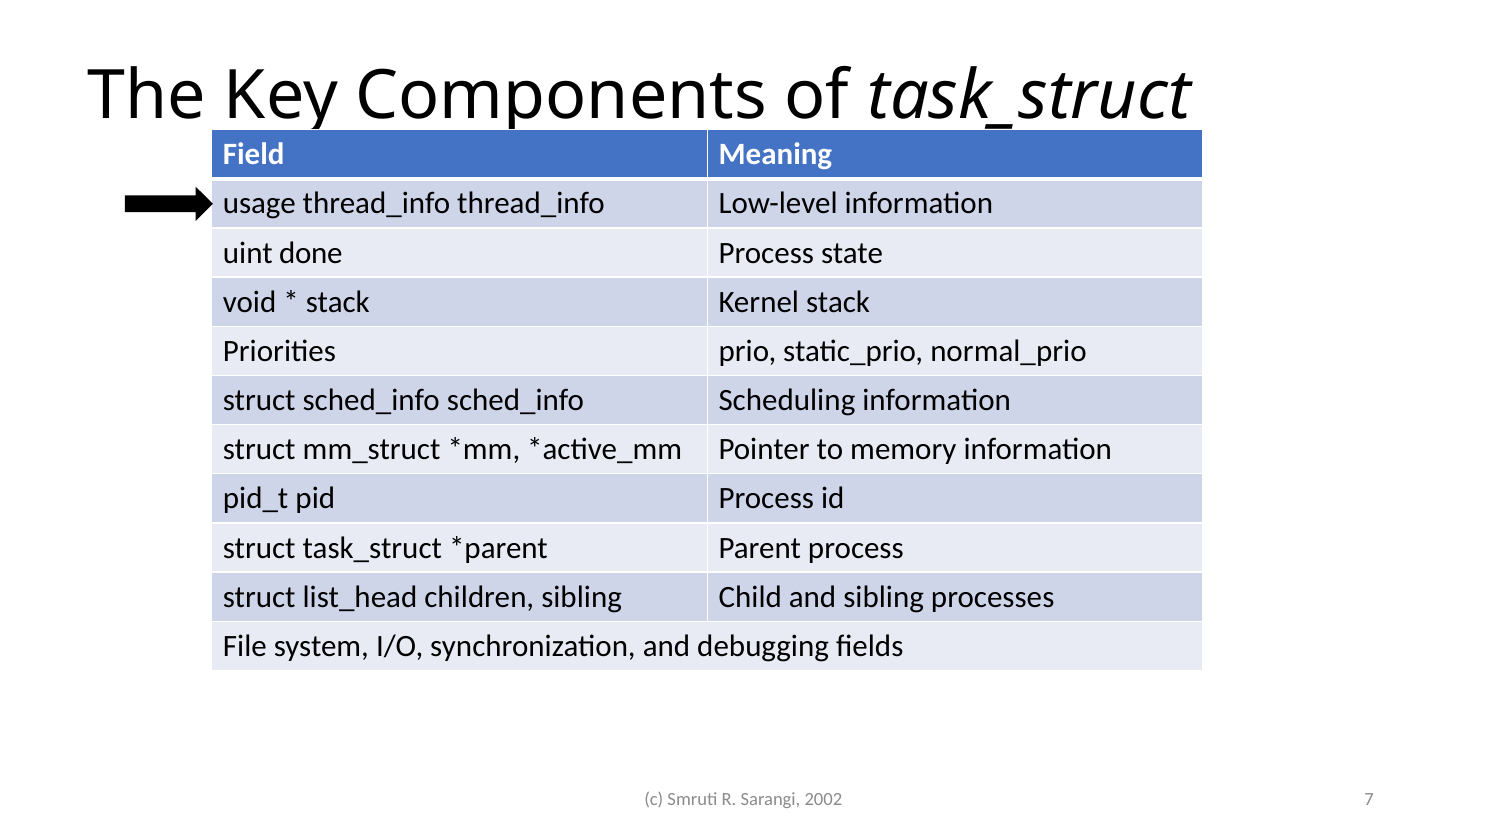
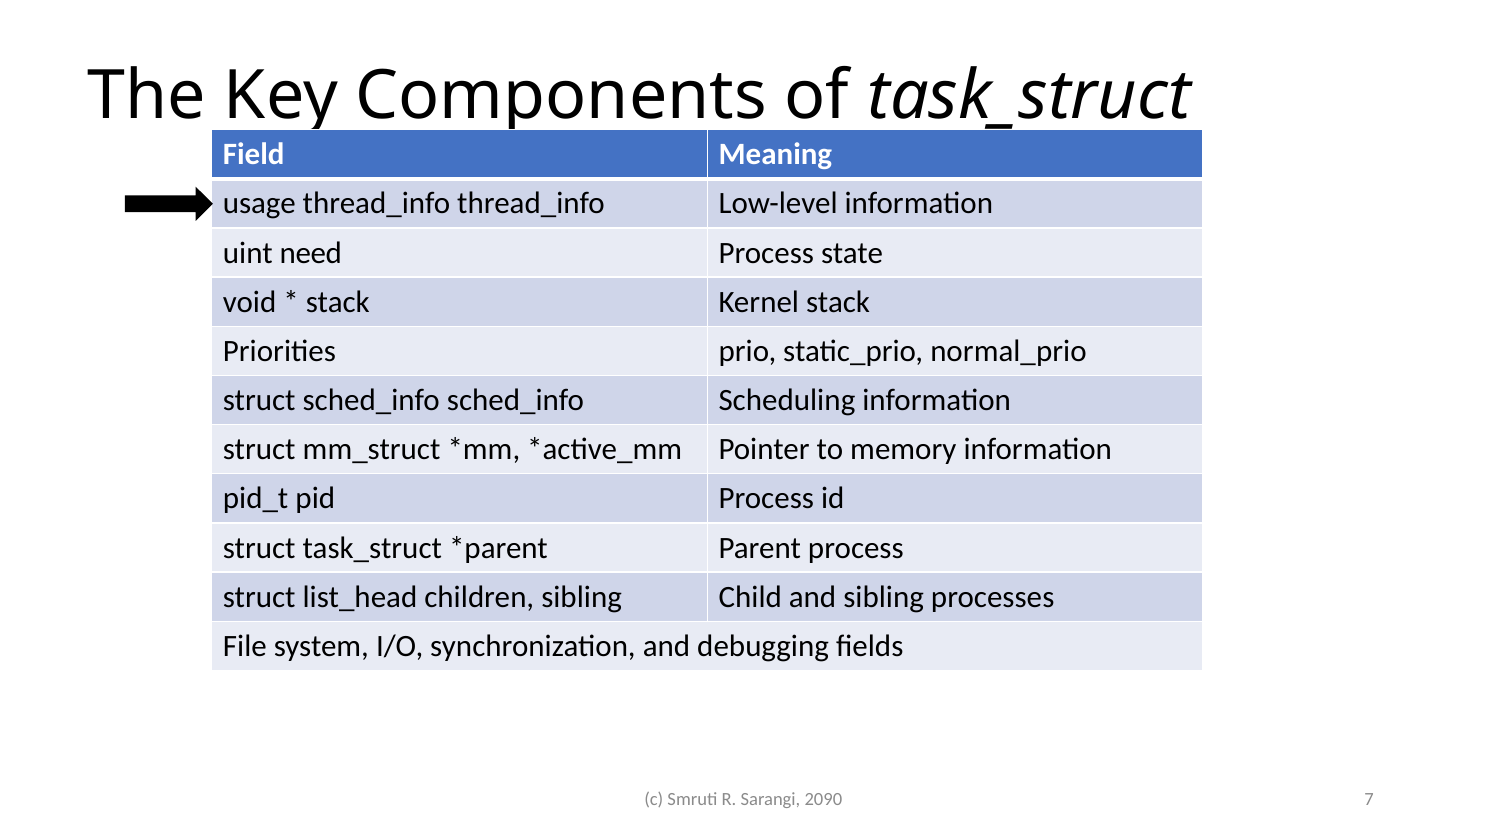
done: done -> need
2002: 2002 -> 2090
